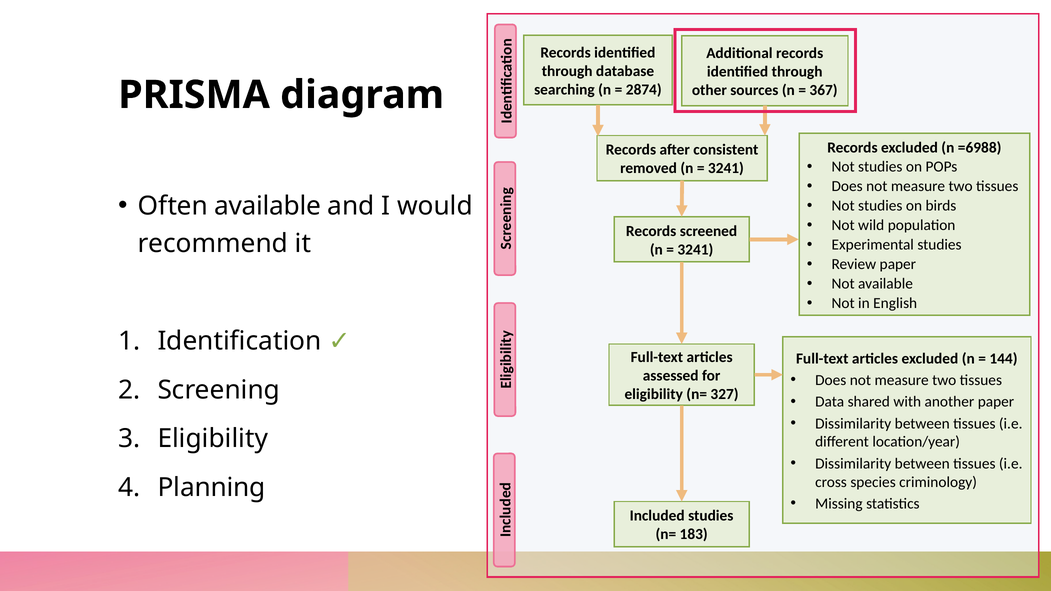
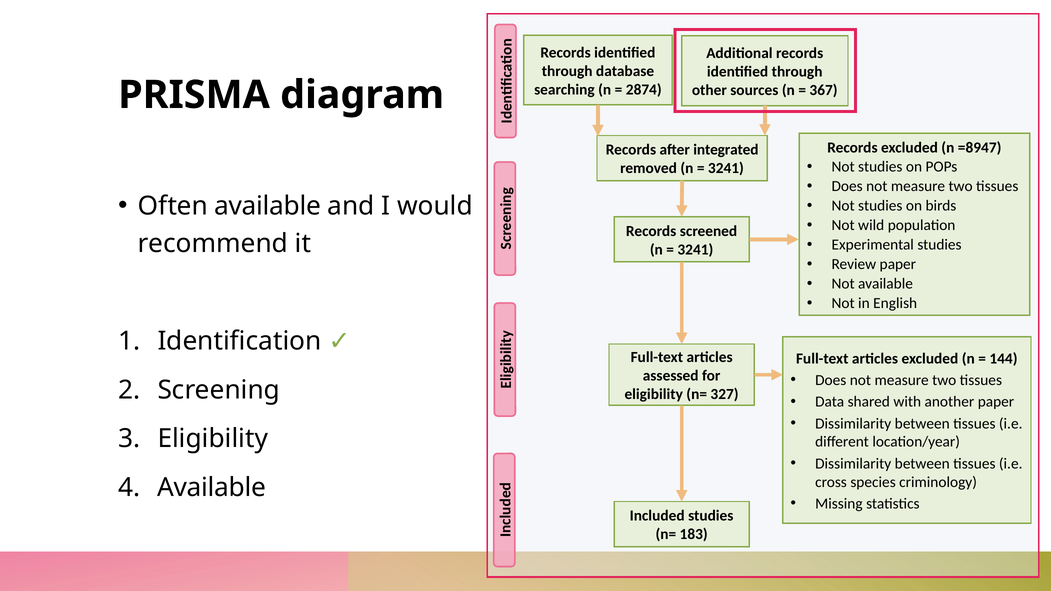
=6988: =6988 -> =8947
consistent: consistent -> integrated
Planning at (212, 488): Planning -> Available
